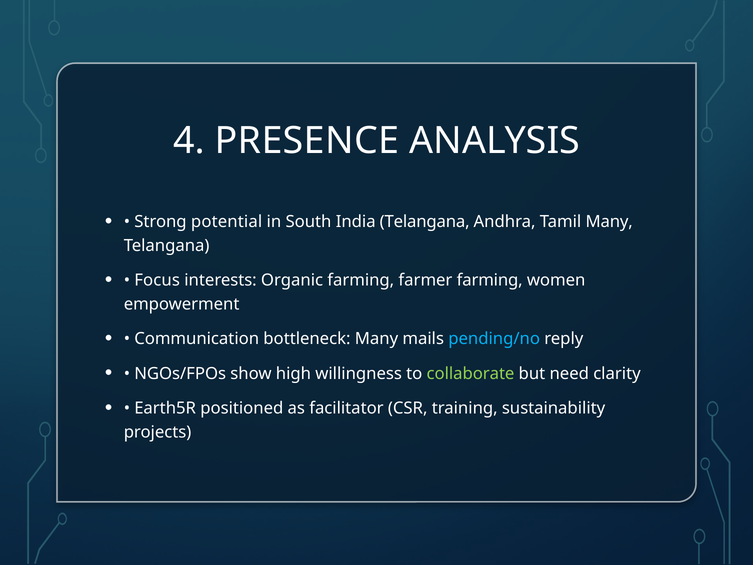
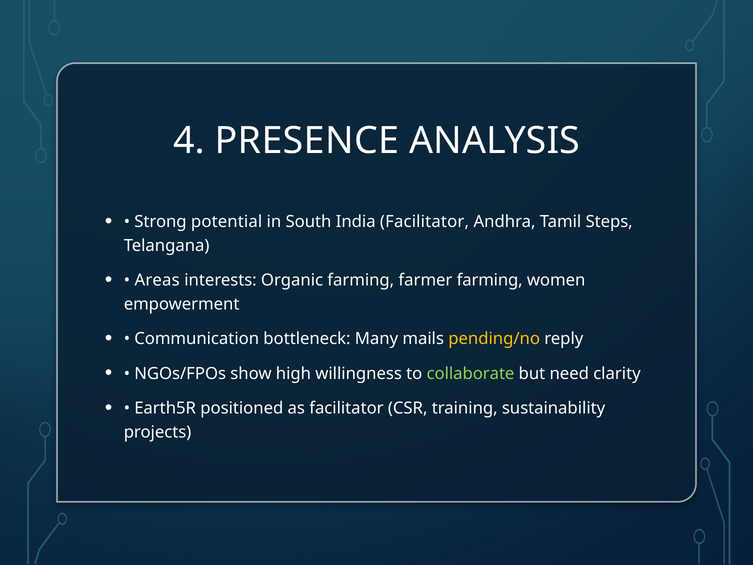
India Telangana: Telangana -> Facilitator
Tamil Many: Many -> Steps
Focus: Focus -> Areas
pending/no colour: light blue -> yellow
